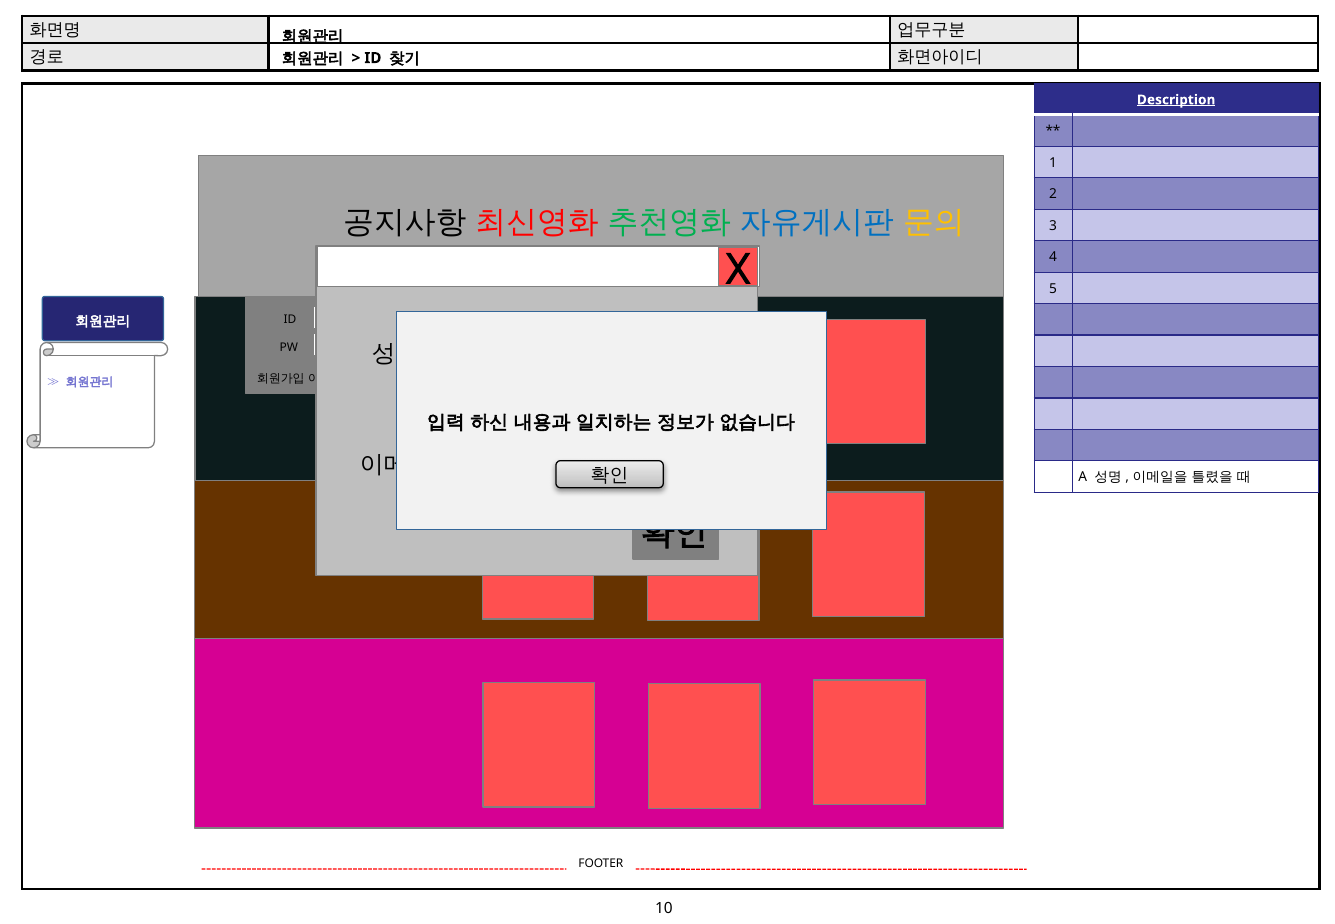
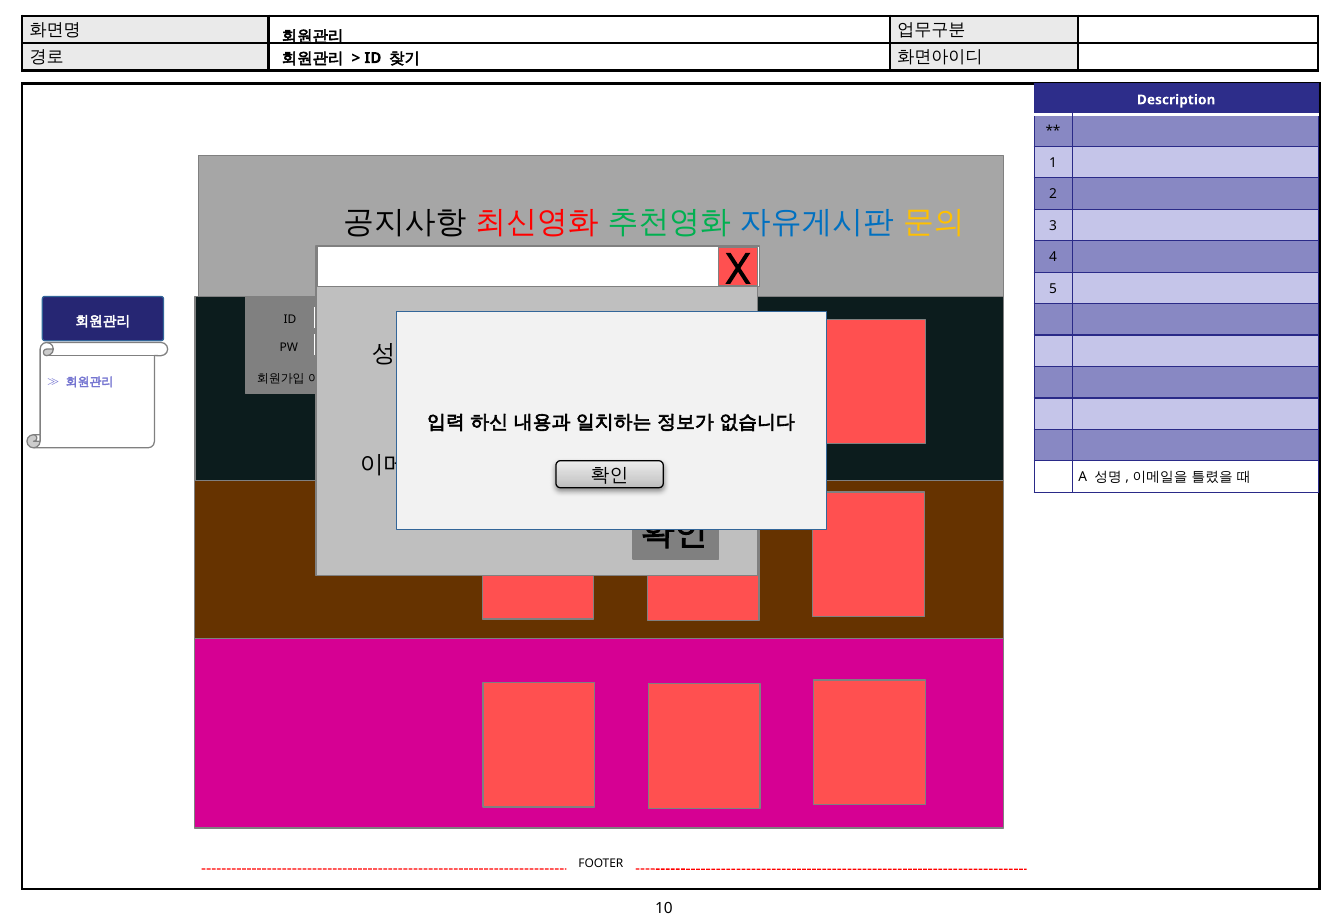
Description underline: present -> none
